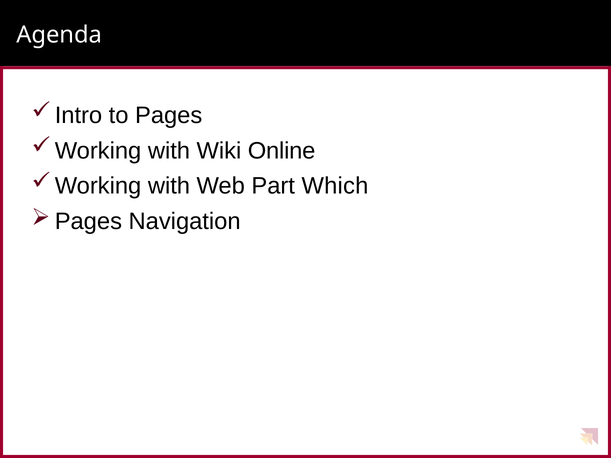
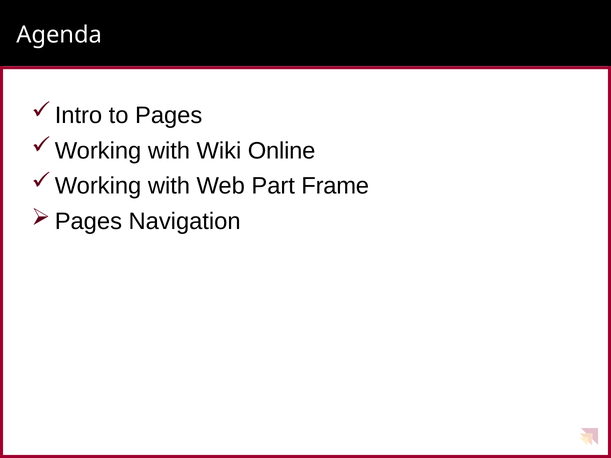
Which: Which -> Frame
